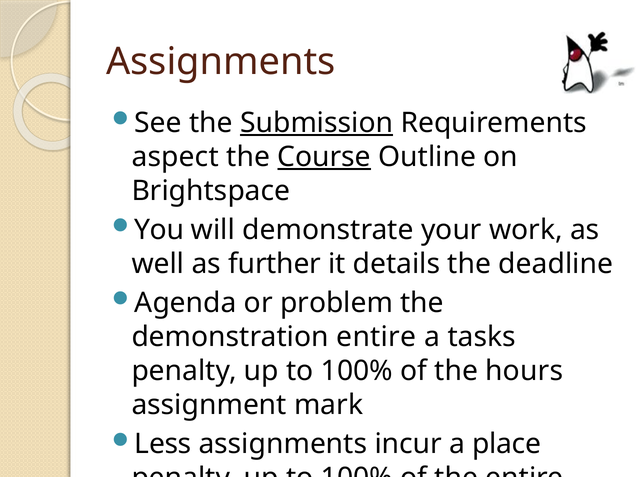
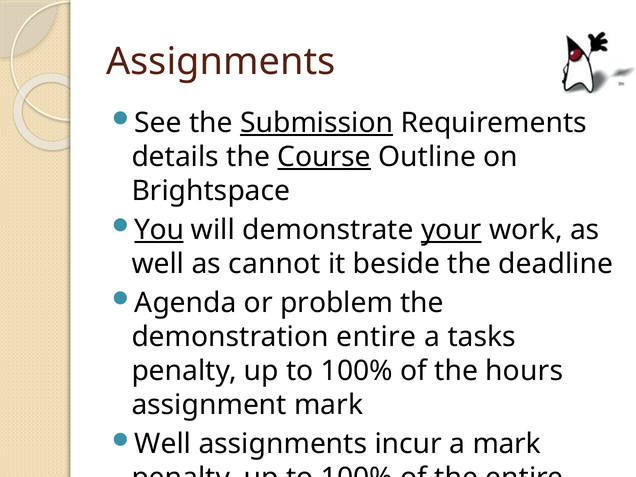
aspect: aspect -> details
You underline: none -> present
your underline: none -> present
further: further -> cannot
details: details -> beside
Less at (163, 444): Less -> Well
a place: place -> mark
